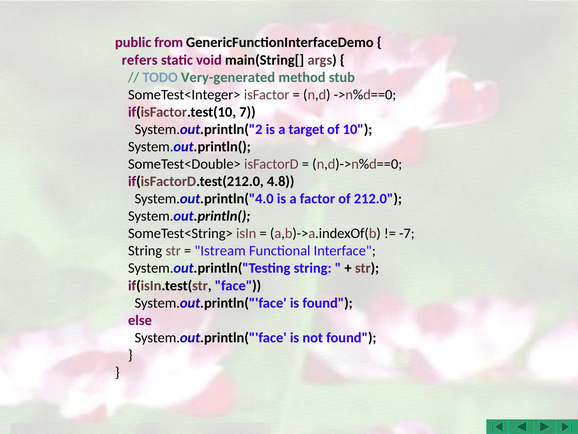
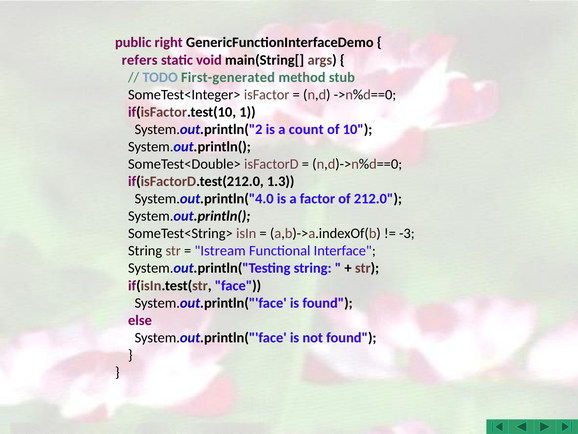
from: from -> right
Very-generated: Very-generated -> First-generated
7: 7 -> 1
target: target -> count
4.8: 4.8 -> 1.3
-7: -7 -> -3
